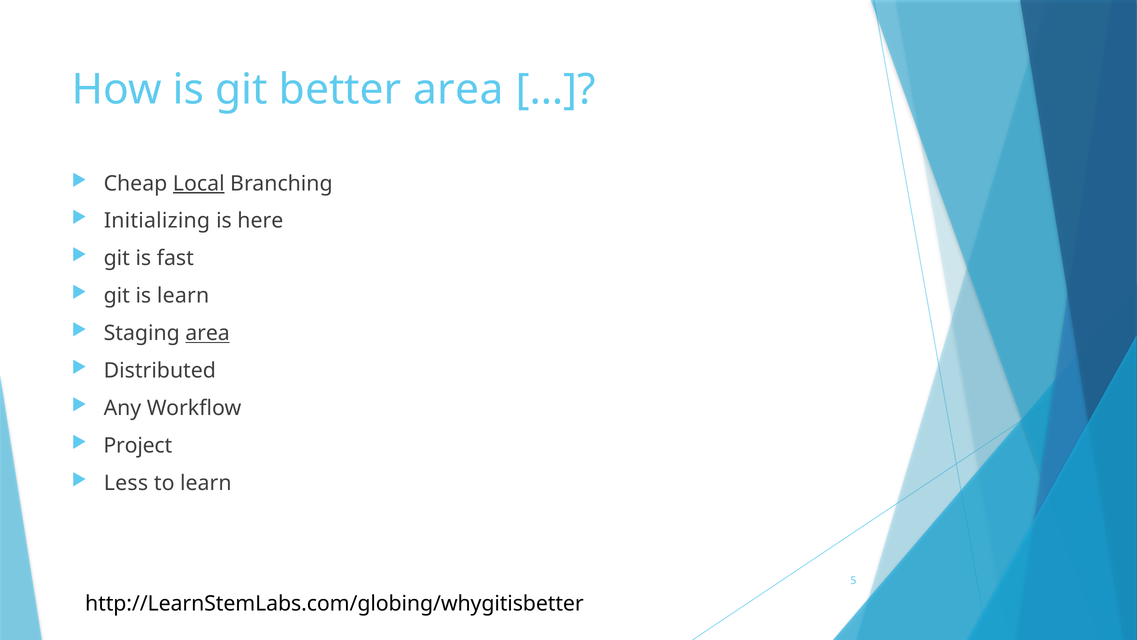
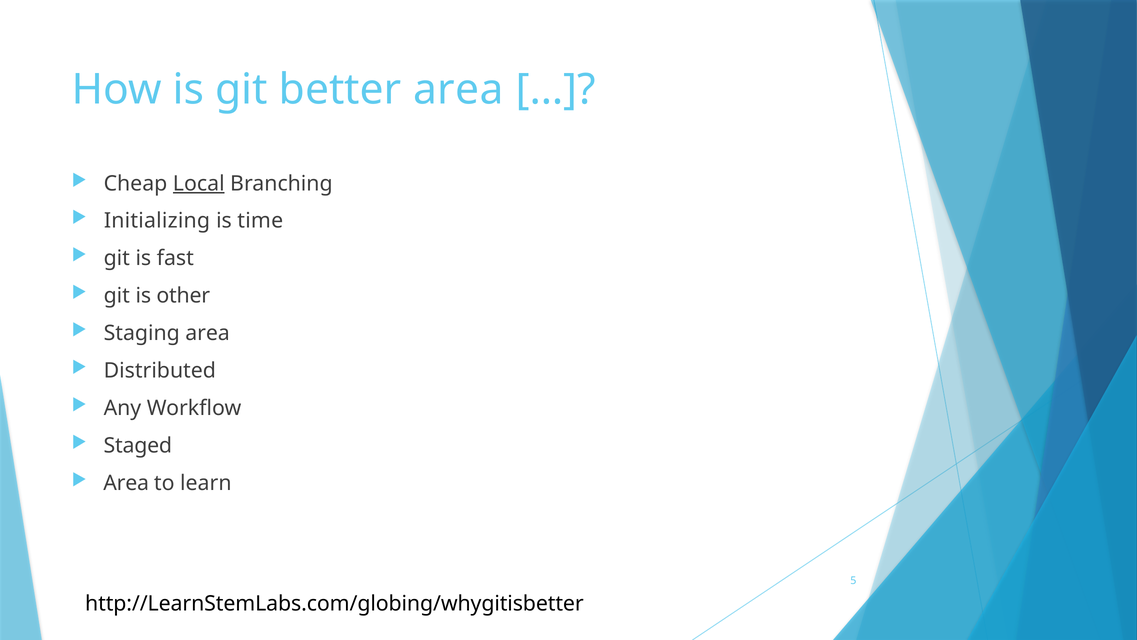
here: here -> time
is learn: learn -> other
area at (208, 333) underline: present -> none
Project: Project -> Staged
Less at (126, 483): Less -> Area
